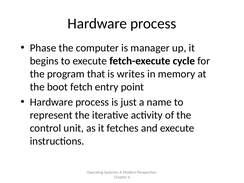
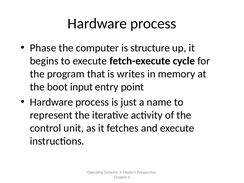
manager: manager -> structure
fetch: fetch -> input
